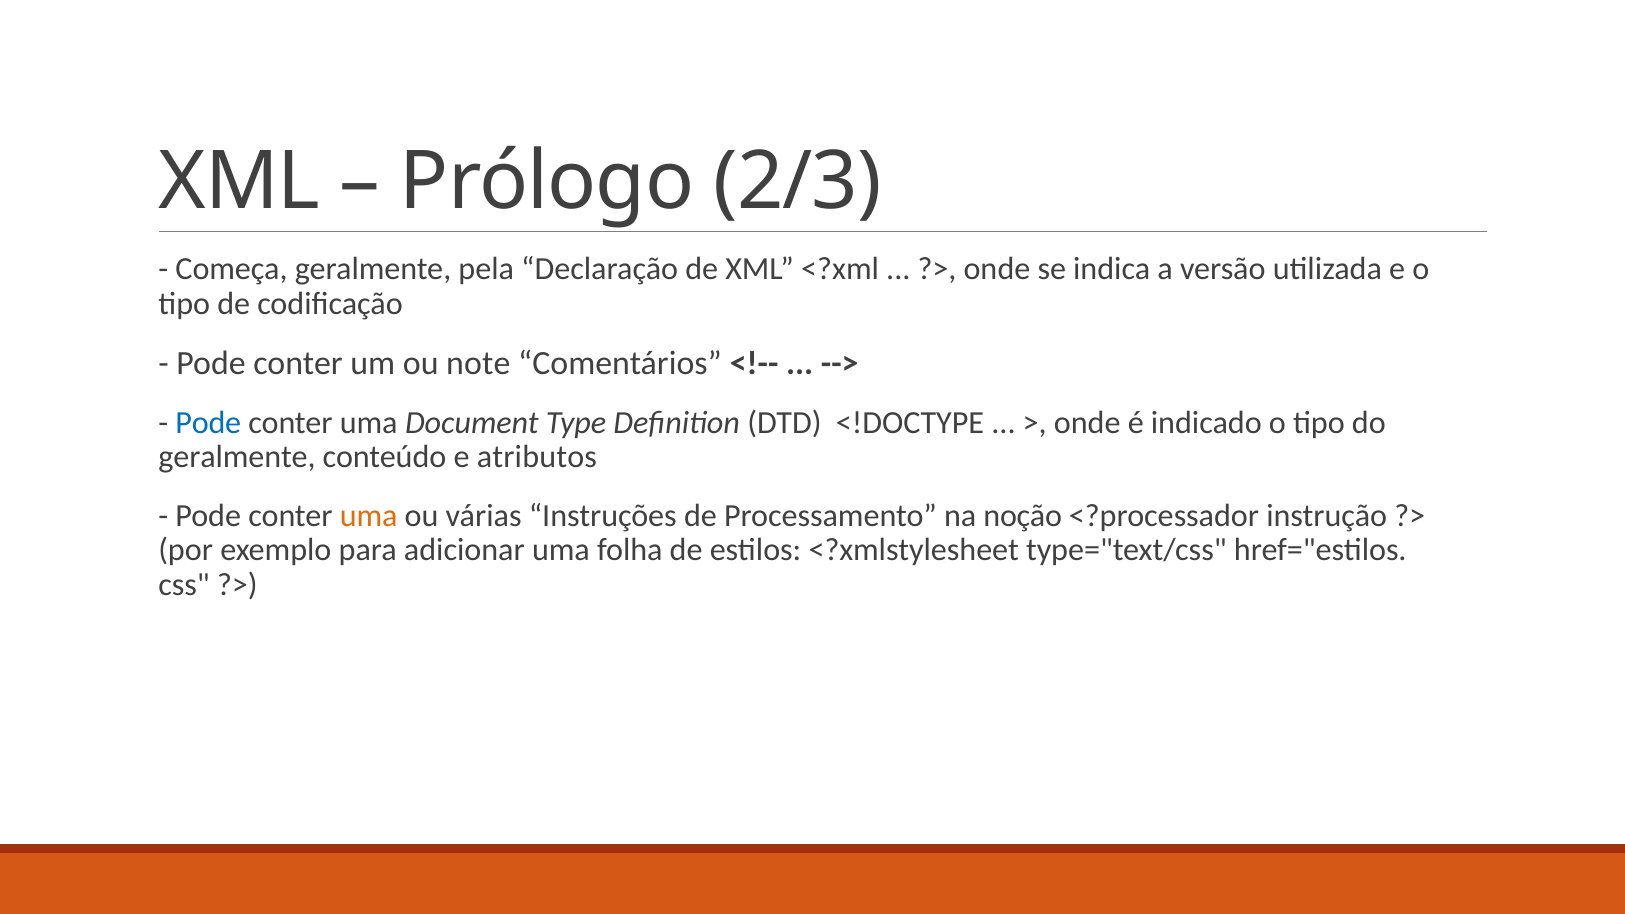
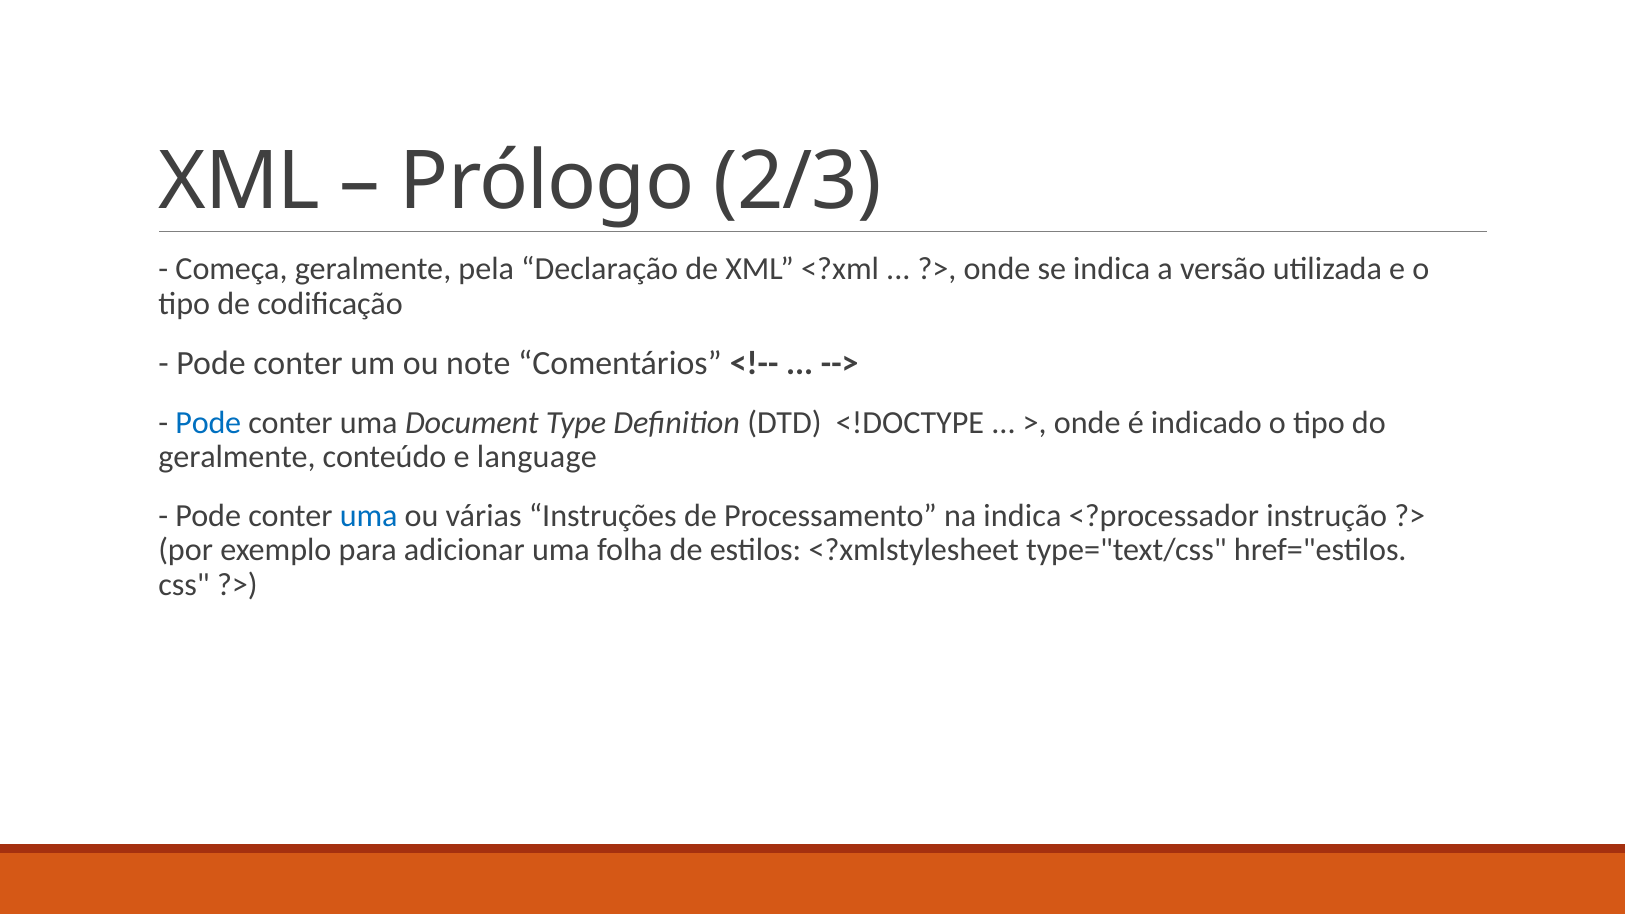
atributos: atributos -> language
uma at (369, 516) colour: orange -> blue
na noção: noção -> indica
